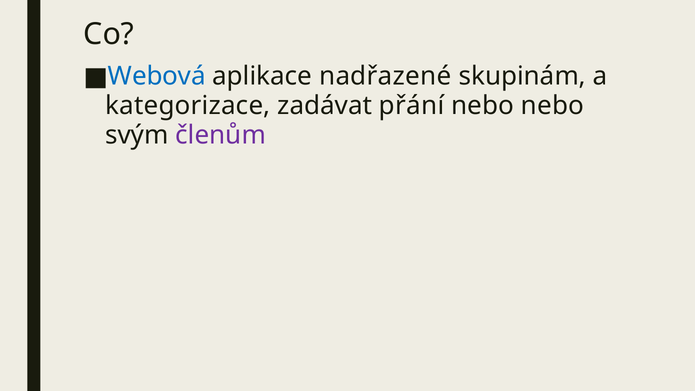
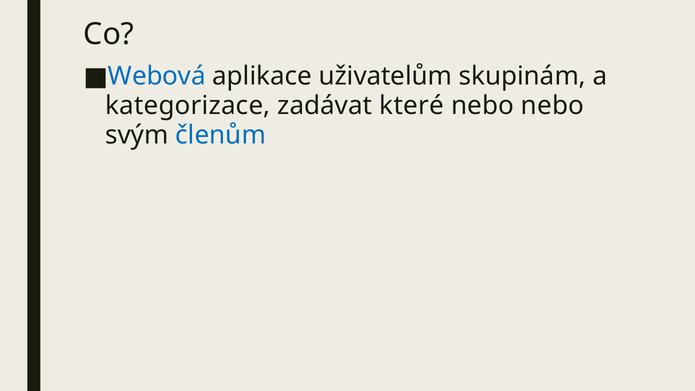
nadřazené: nadřazené -> uživatelům
přání: přání -> které
členům colour: purple -> blue
